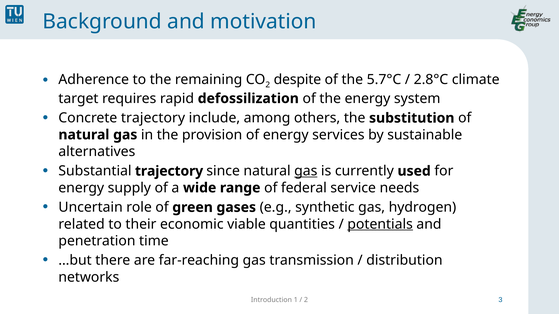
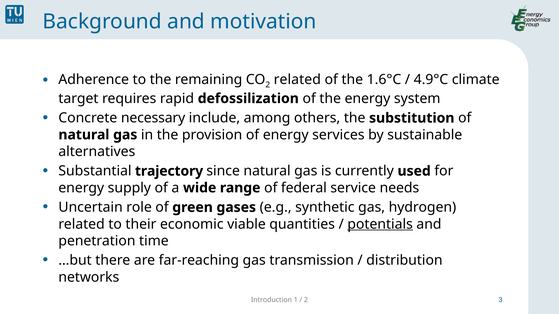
2 despite: despite -> related
5.7°C: 5.7°C -> 1.6°C
2.8°C: 2.8°C -> 4.9°C
Concrete trajectory: trajectory -> necessary
gas at (306, 171) underline: present -> none
